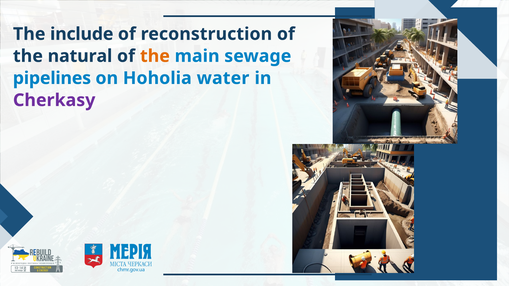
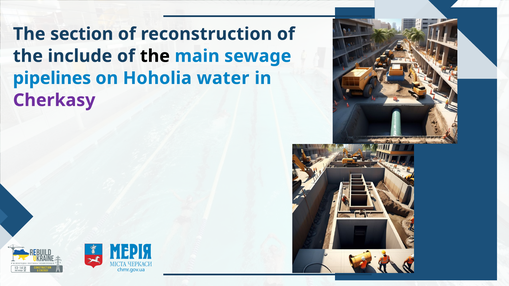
include: include -> section
natural: natural -> include
the at (155, 56) colour: orange -> black
